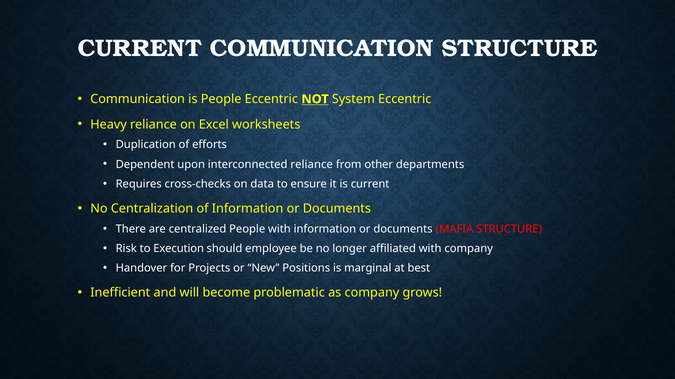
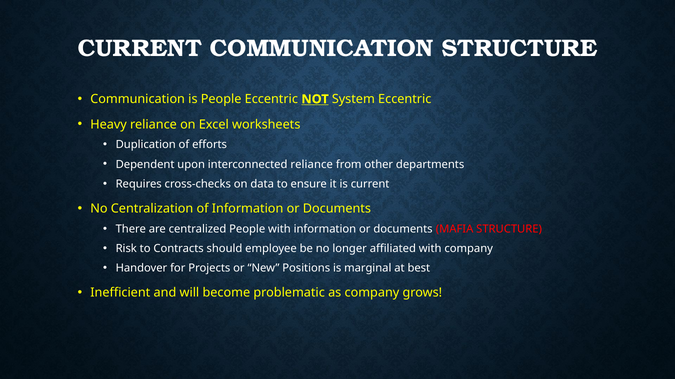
Execution: Execution -> Contracts
